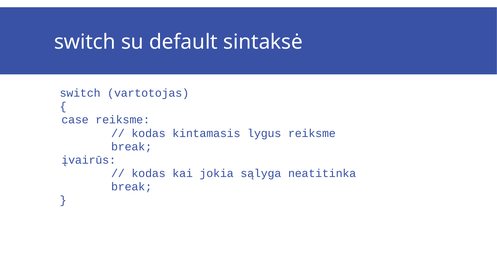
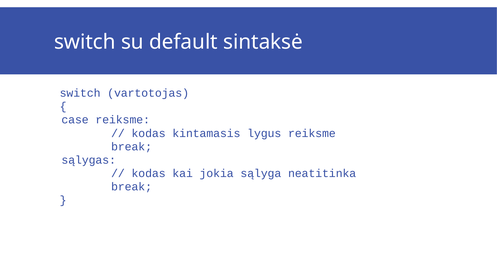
įvairūs: įvairūs -> sąlygas
